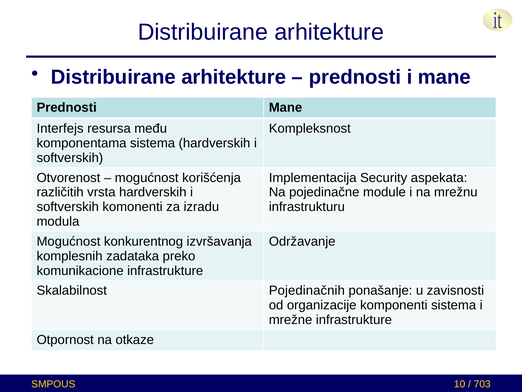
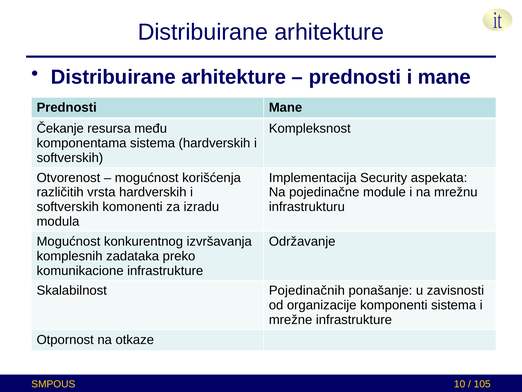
Interfejs: Interfejs -> Čekanje
703: 703 -> 105
